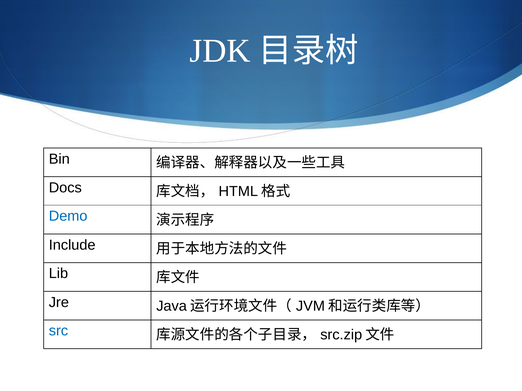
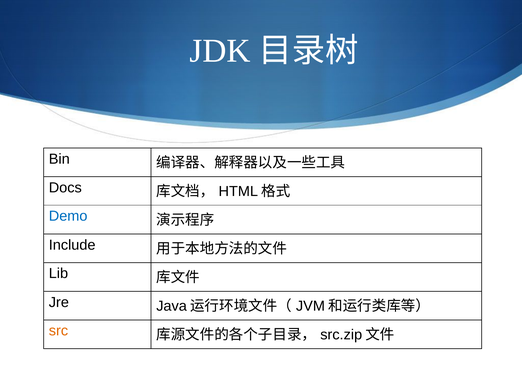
src colour: blue -> orange
